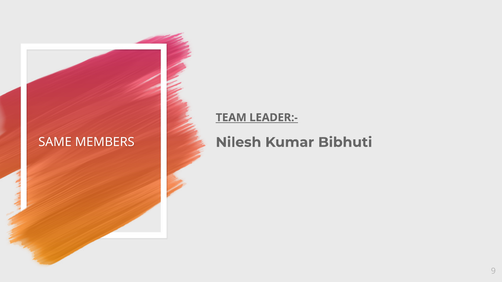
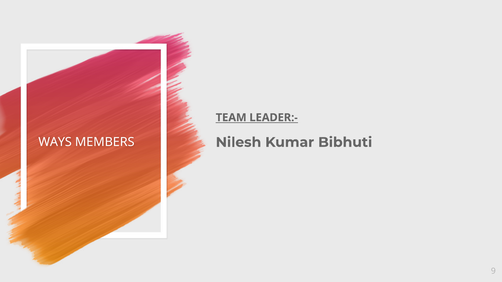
SAME: SAME -> WAYS
